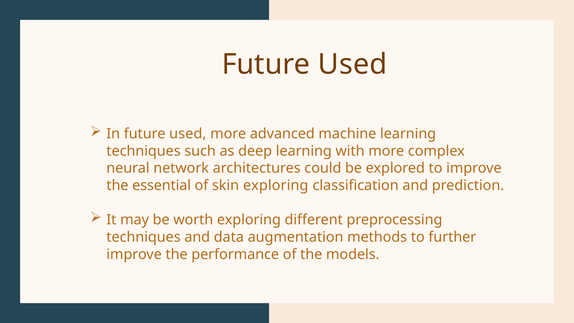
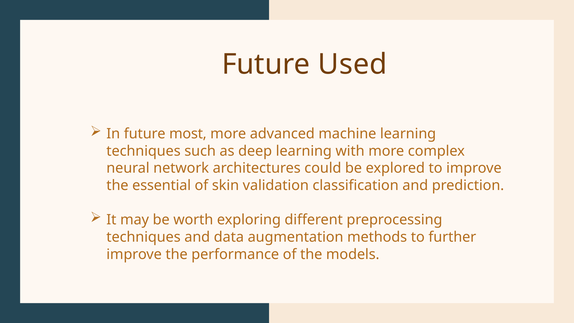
In future used: used -> most
skin exploring: exploring -> validation
